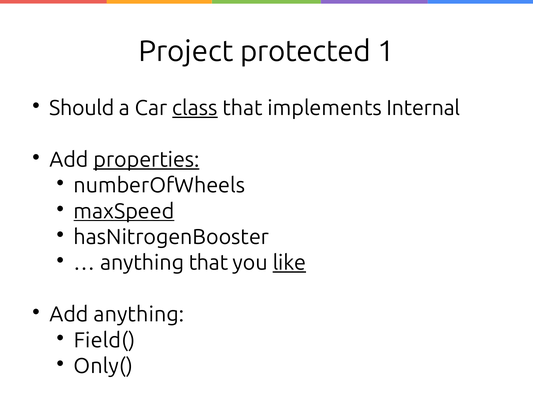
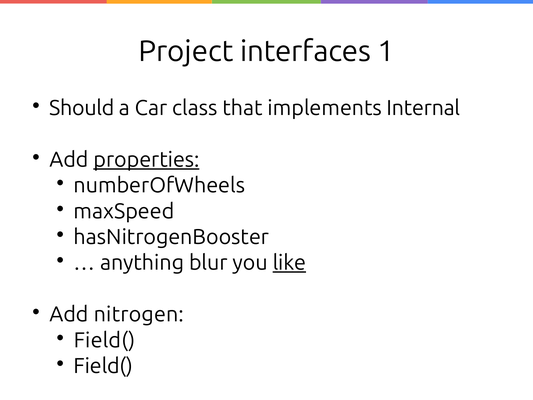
protected: protected -> interfaces
class underline: present -> none
maxSpeed underline: present -> none
anything that: that -> blur
Add anything: anything -> nitrogen
Only( at (103, 366): Only( -> Field(
